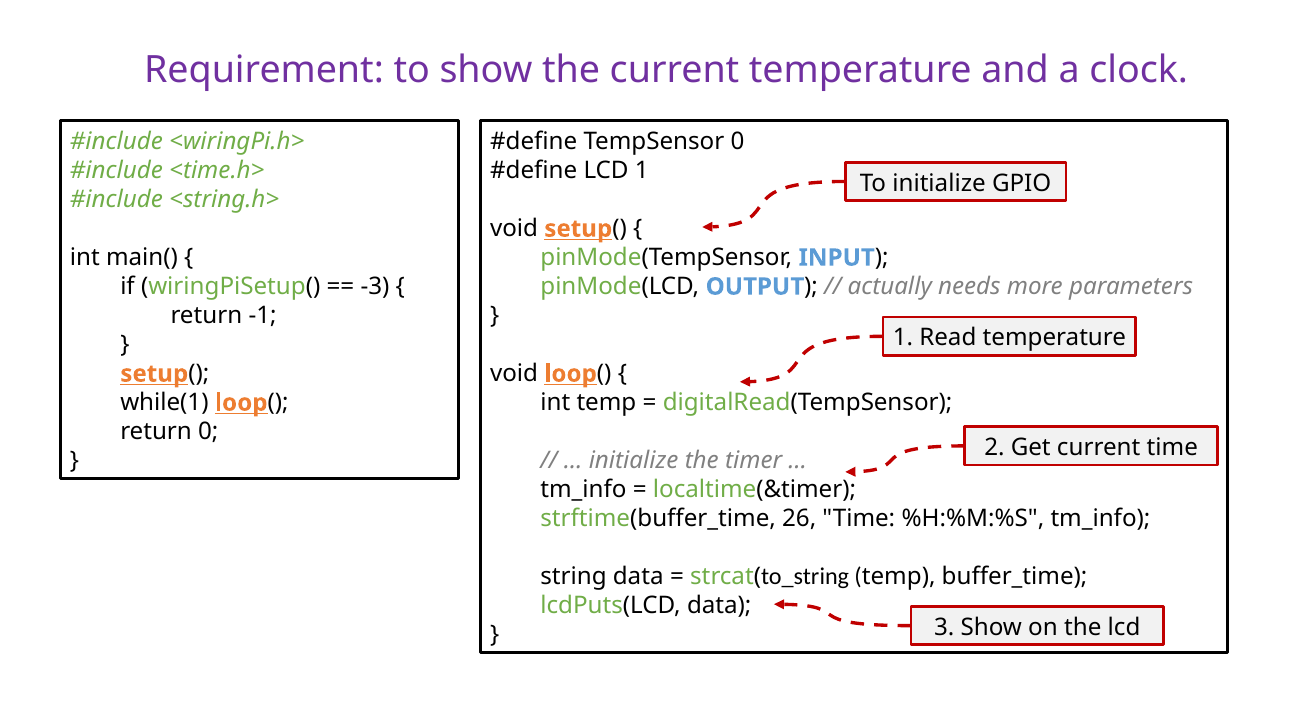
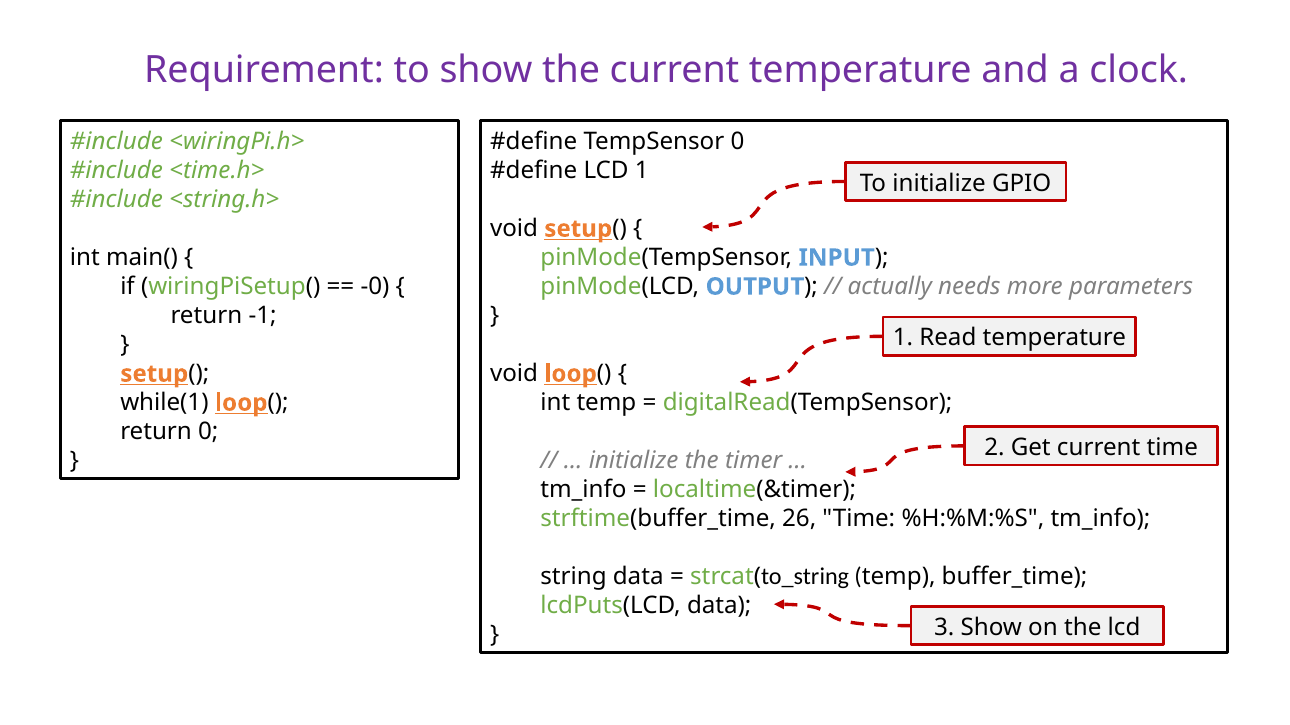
-3: -3 -> -0
